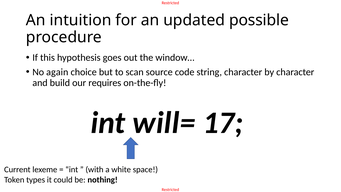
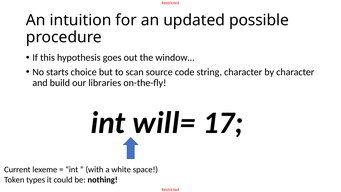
again: again -> starts
requires: requires -> libraries
